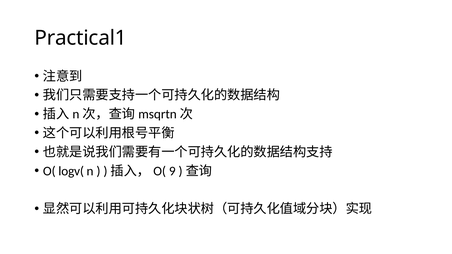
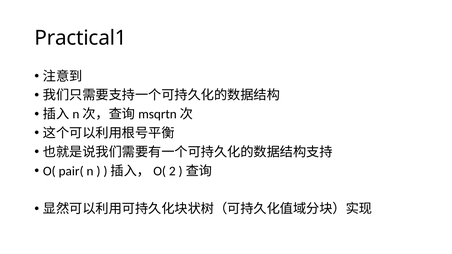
logv(: logv( -> pair(
9: 9 -> 2
